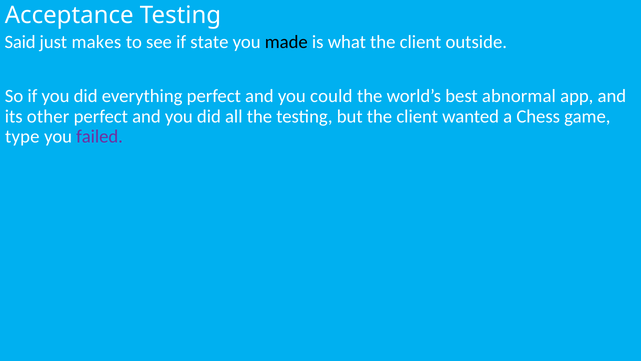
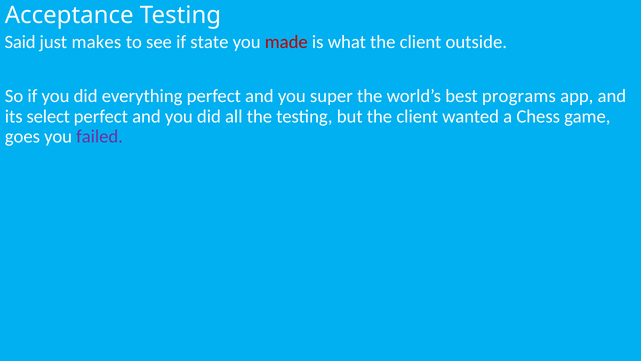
made colour: black -> red
could: could -> super
abnormal: abnormal -> programs
other: other -> select
type: type -> goes
